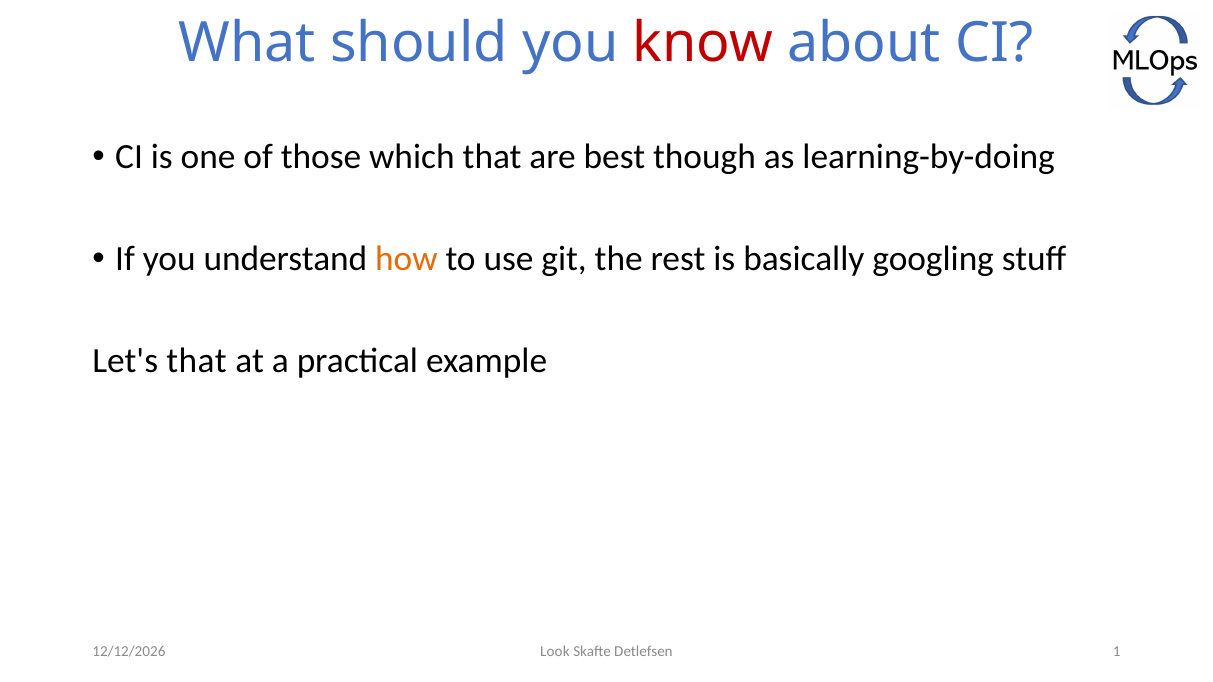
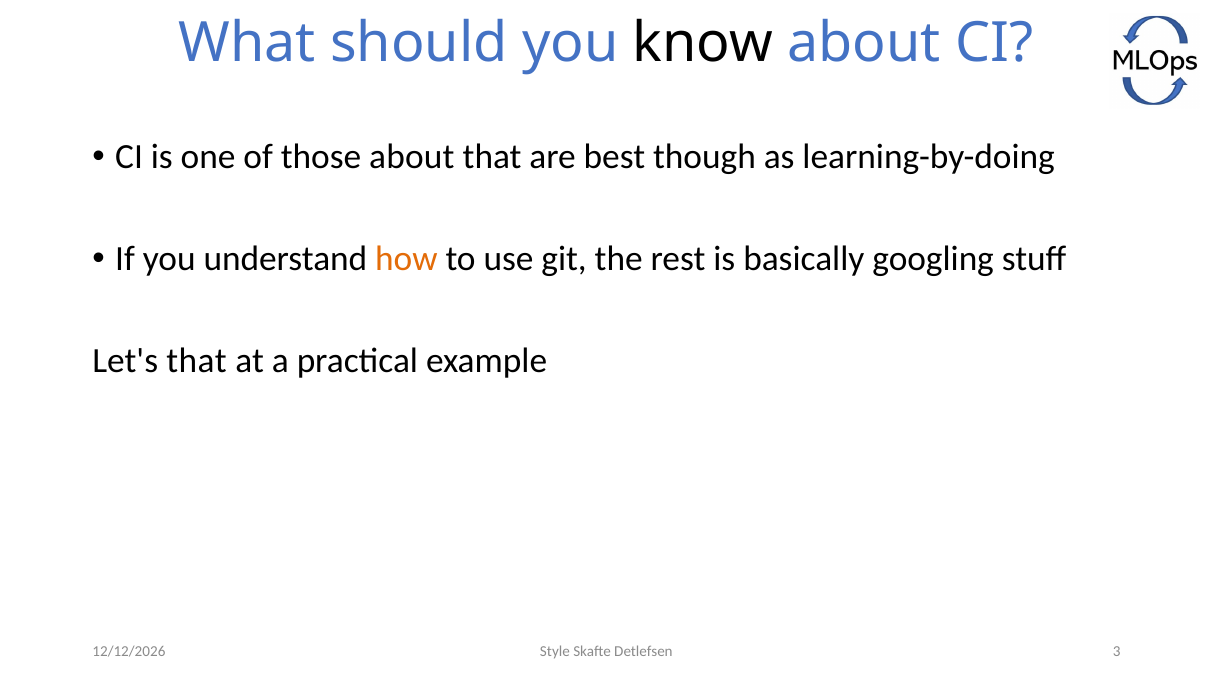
know colour: red -> black
those which: which -> about
Look: Look -> Style
1: 1 -> 3
